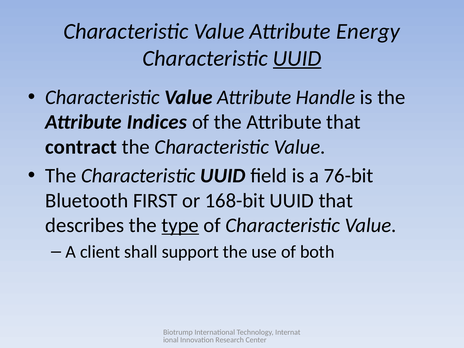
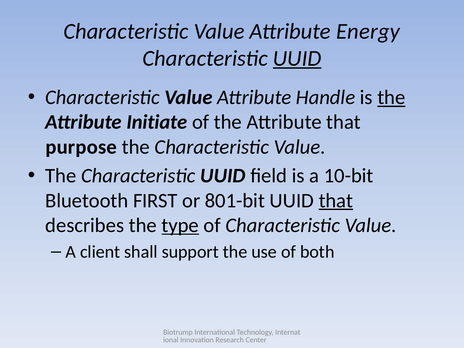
the at (391, 97) underline: none -> present
Indices: Indices -> Initiate
contract: contract -> purpose
76-bit: 76-bit -> 10-bit
168-bit: 168-bit -> 801-bit
that at (336, 201) underline: none -> present
